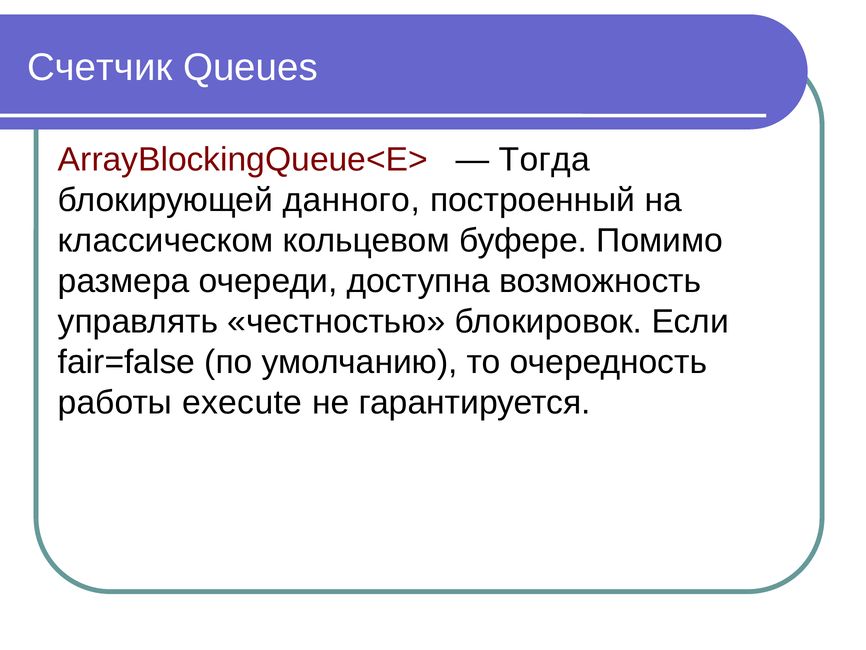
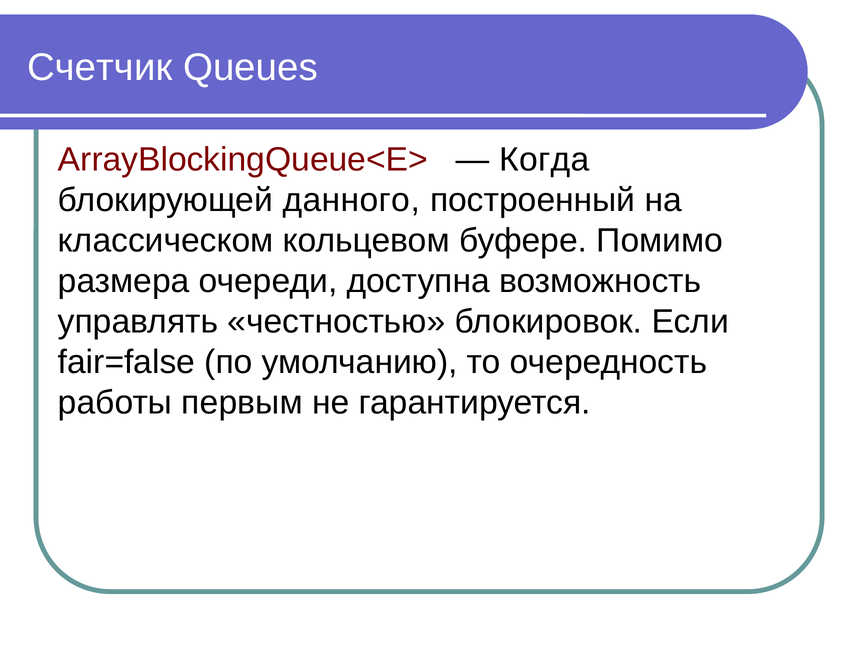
Тогда: Тогда -> Когда
execute: execute -> первым
